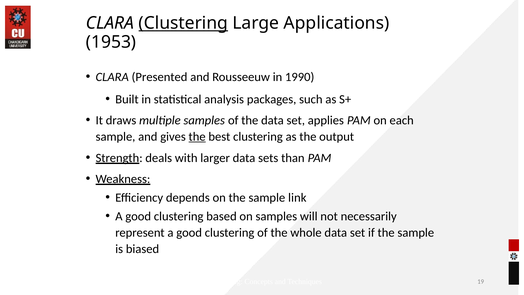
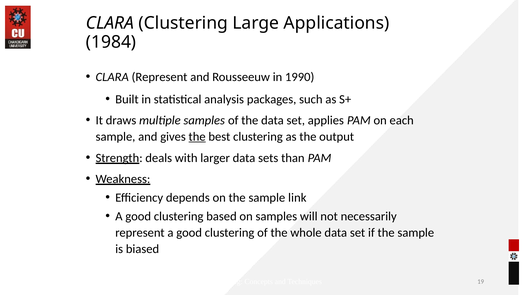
Clustering at (183, 23) underline: present -> none
1953: 1953 -> 1984
CLARA Presented: Presented -> Represent
